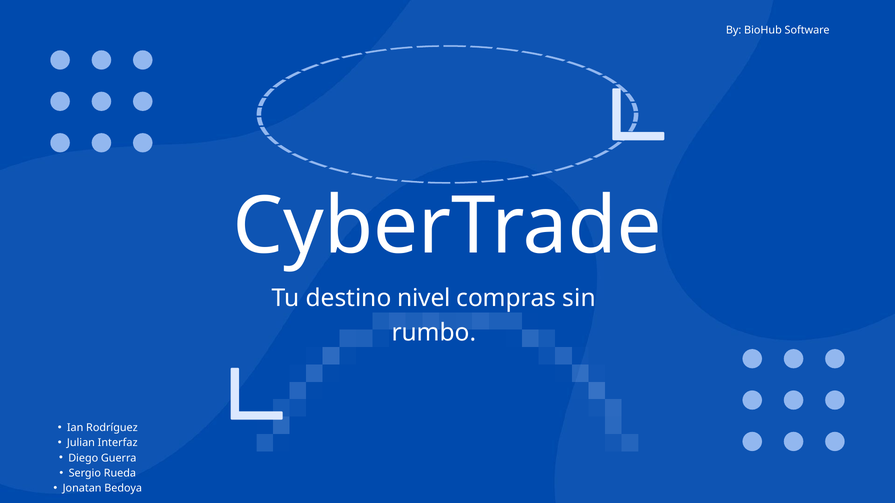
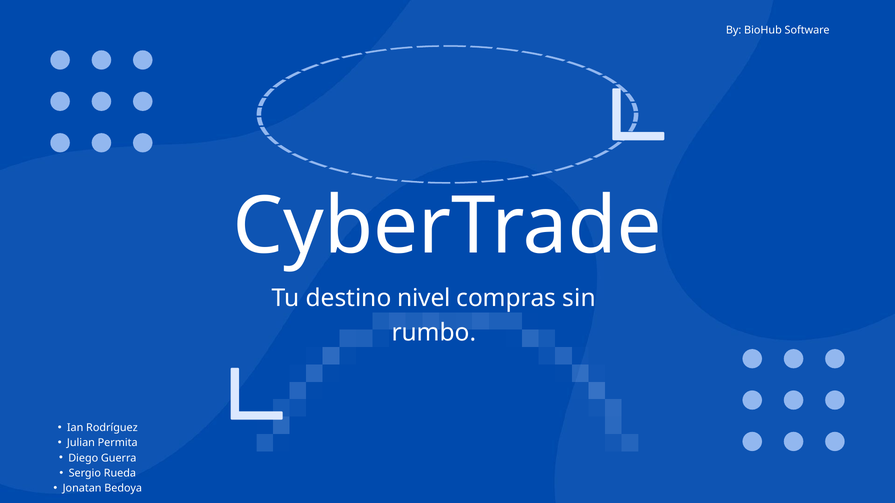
Interfaz: Interfaz -> Permita
